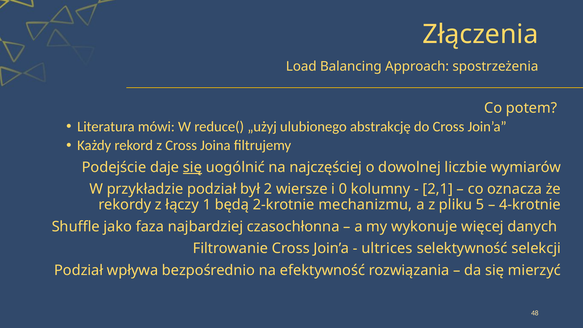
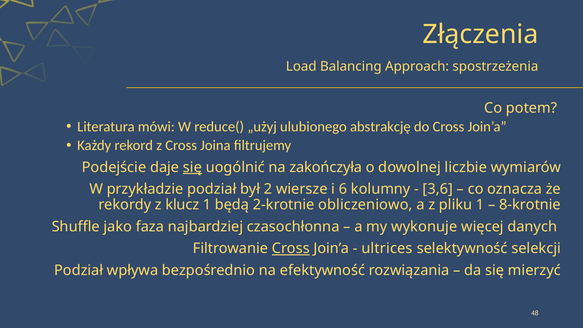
najczęściej: najczęściej -> zakończyła
0: 0 -> 6
2,1: 2,1 -> 3,6
łączy: łączy -> klucz
mechanizmu: mechanizmu -> obliczeniowo
pliku 5: 5 -> 1
4-krotnie: 4-krotnie -> 8-krotnie
Cross at (291, 248) underline: none -> present
